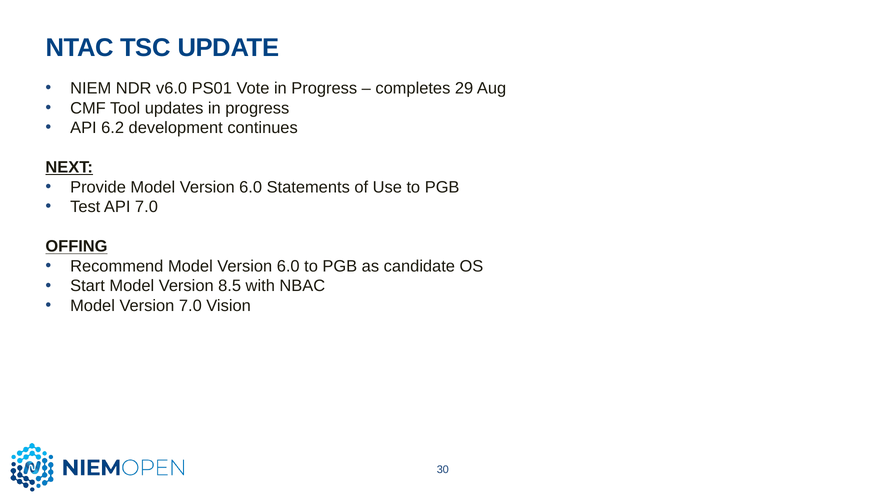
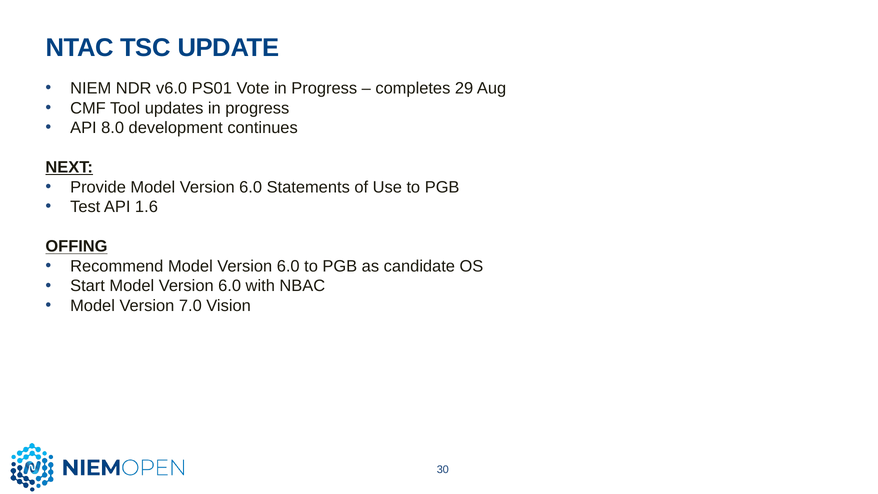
6.2: 6.2 -> 8.0
API 7.0: 7.0 -> 1.6
Start Model Version 8.5: 8.5 -> 6.0
